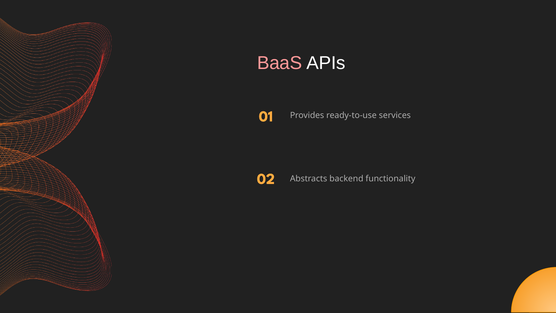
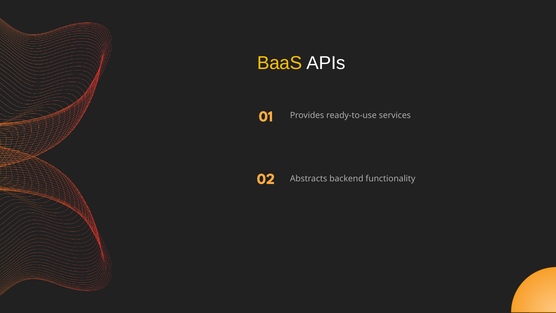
BaaS colour: pink -> yellow
